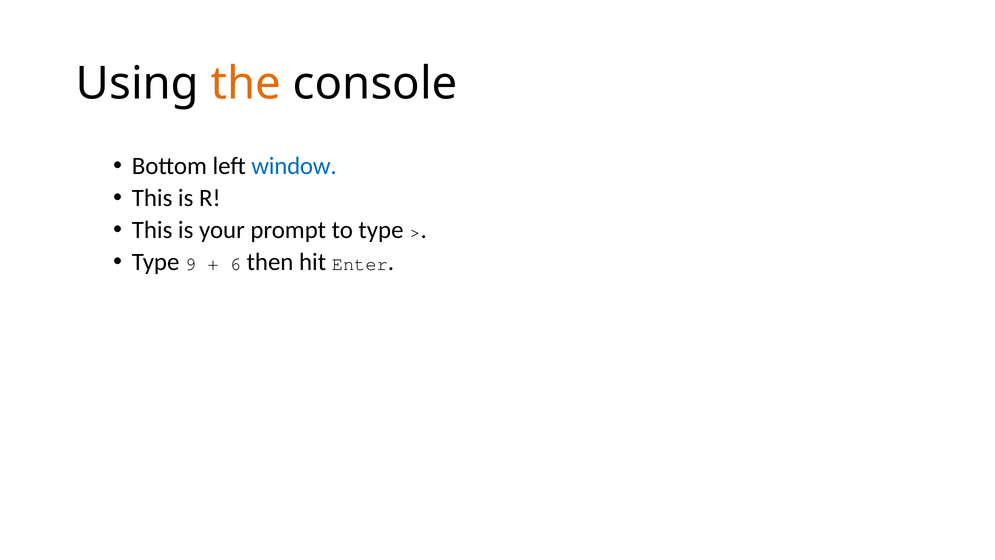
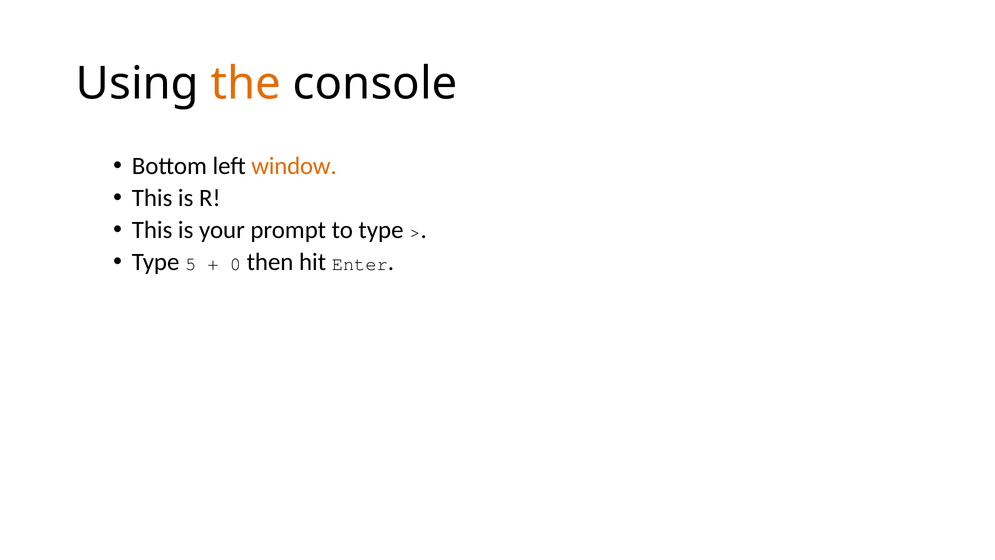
window colour: blue -> orange
9: 9 -> 5
6: 6 -> 0
